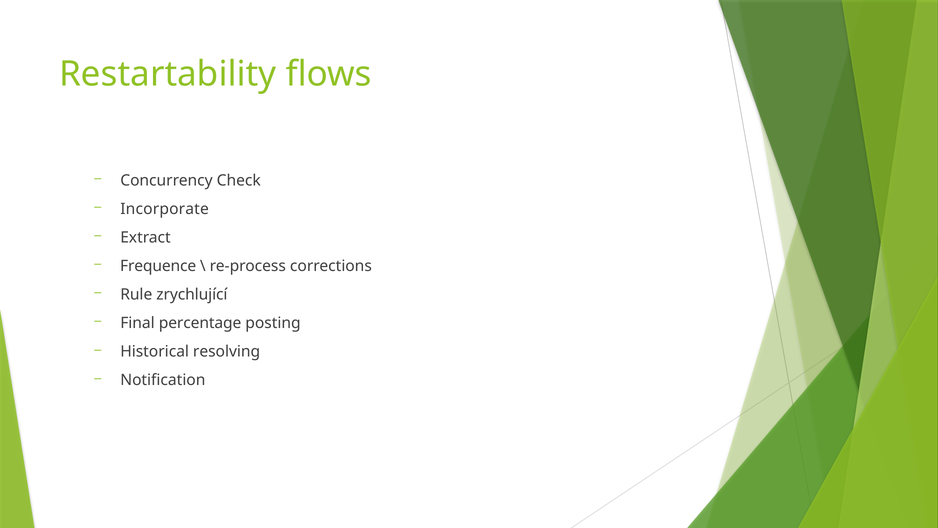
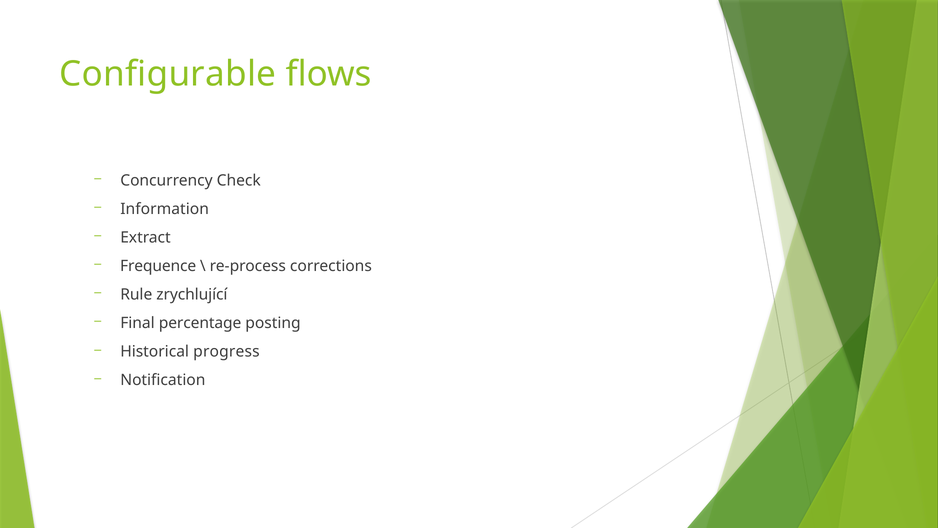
Restartability: Restartability -> Configurable
Incorporate: Incorporate -> Information
resolving: resolving -> progress
